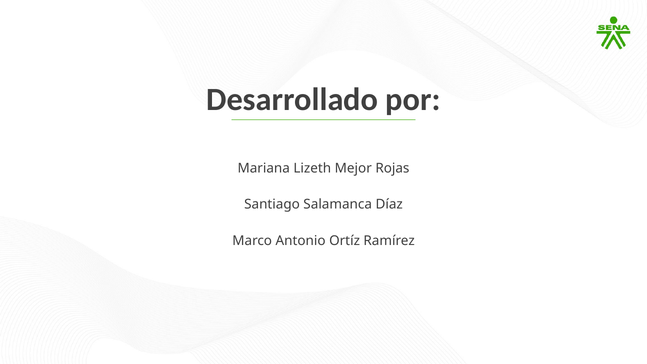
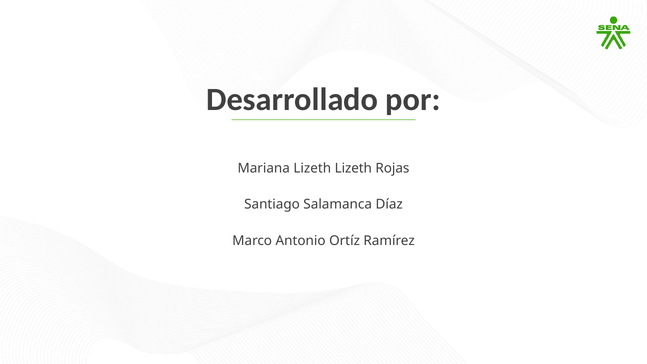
Lizeth Mejor: Mejor -> Lizeth
